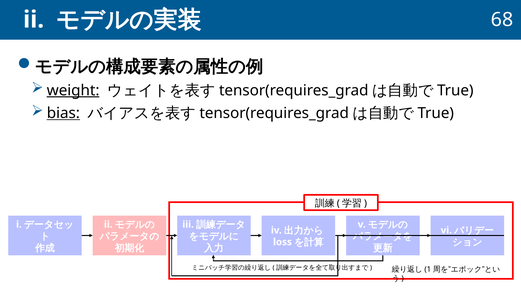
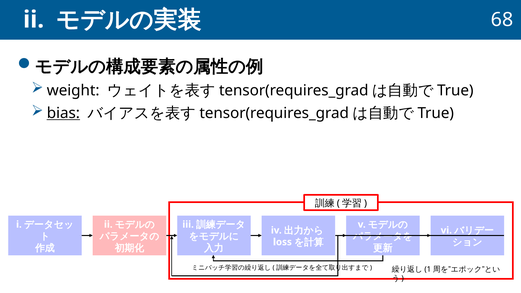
weight underline: present -> none
